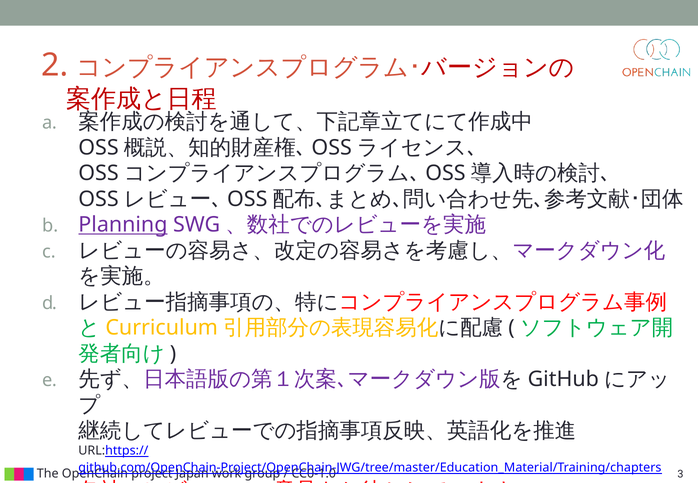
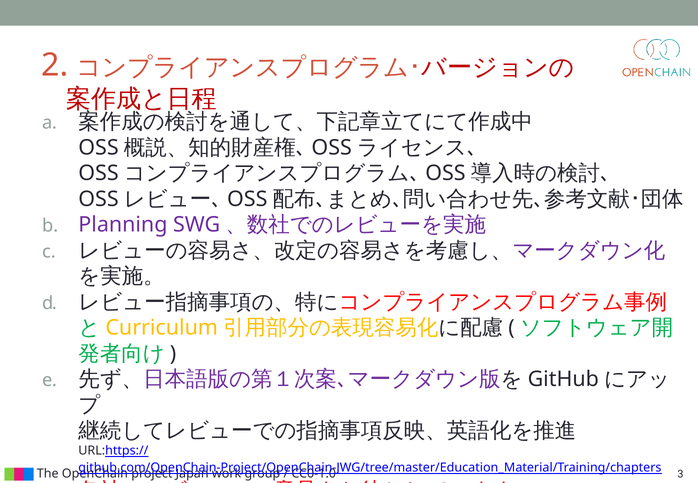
Planning underline: present -> none
